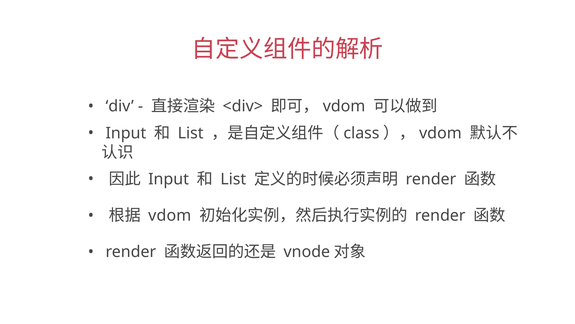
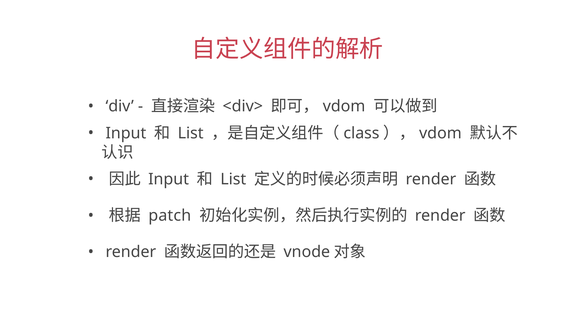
vdom at (170, 215): vdom -> patch
